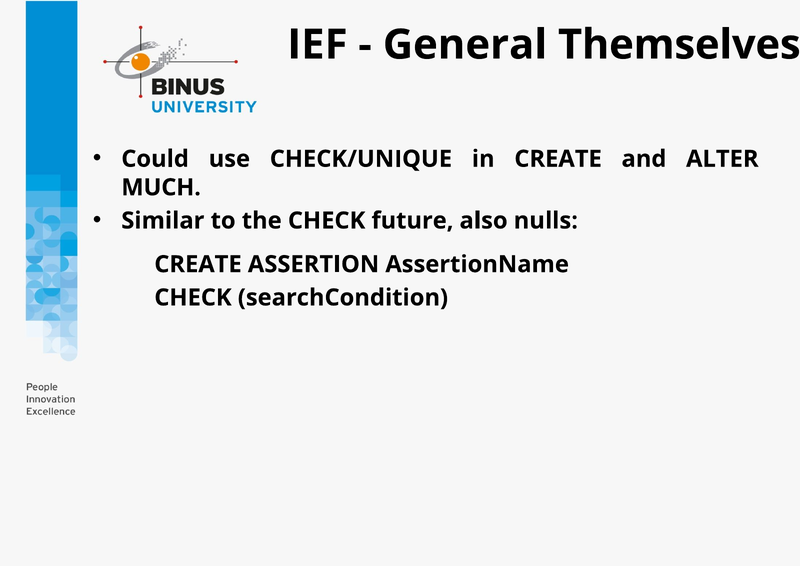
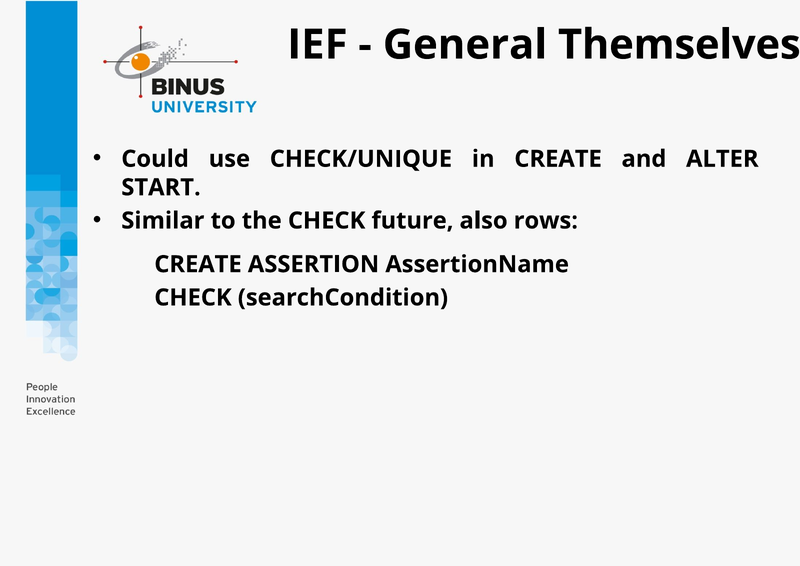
MUCH: MUCH -> START
nulls: nulls -> rows
